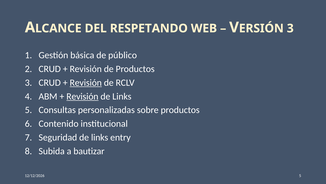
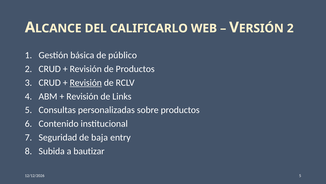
RESPETANDO: RESPETANDO -> CALIFICARLO
3 at (290, 28): 3 -> 2
Revisión at (82, 96) underline: present -> none
Seguridad de links: links -> baja
